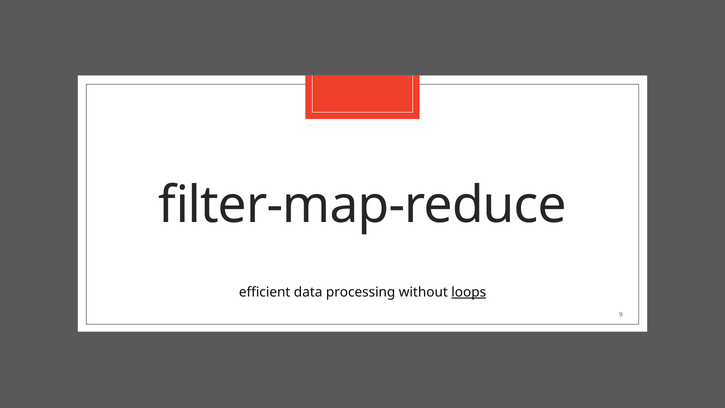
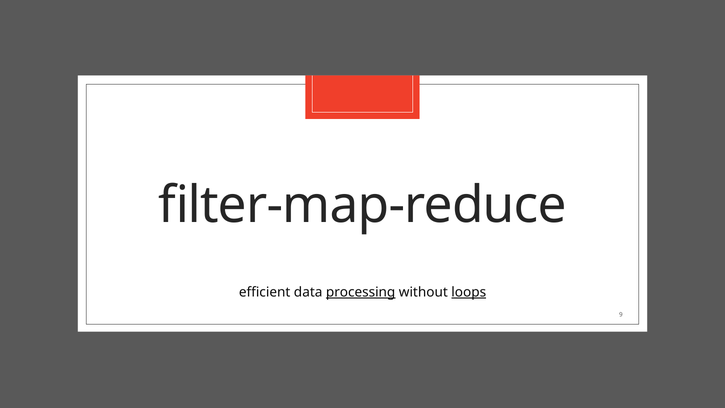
processing underline: none -> present
